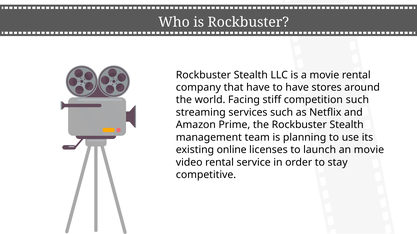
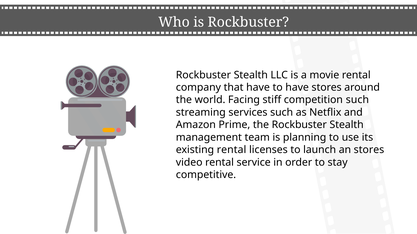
existing online: online -> rental
an movie: movie -> stores
